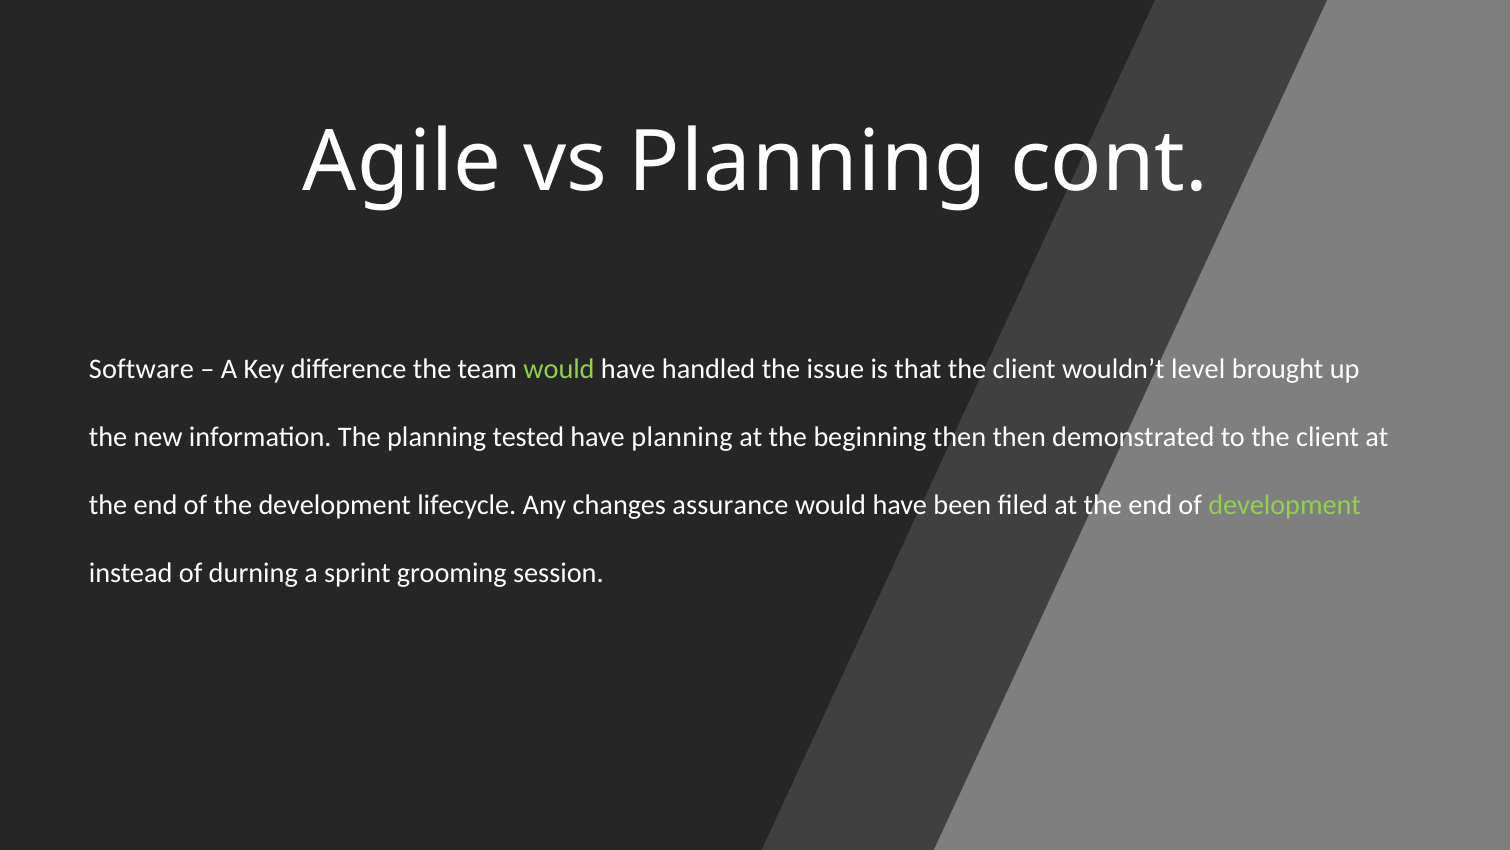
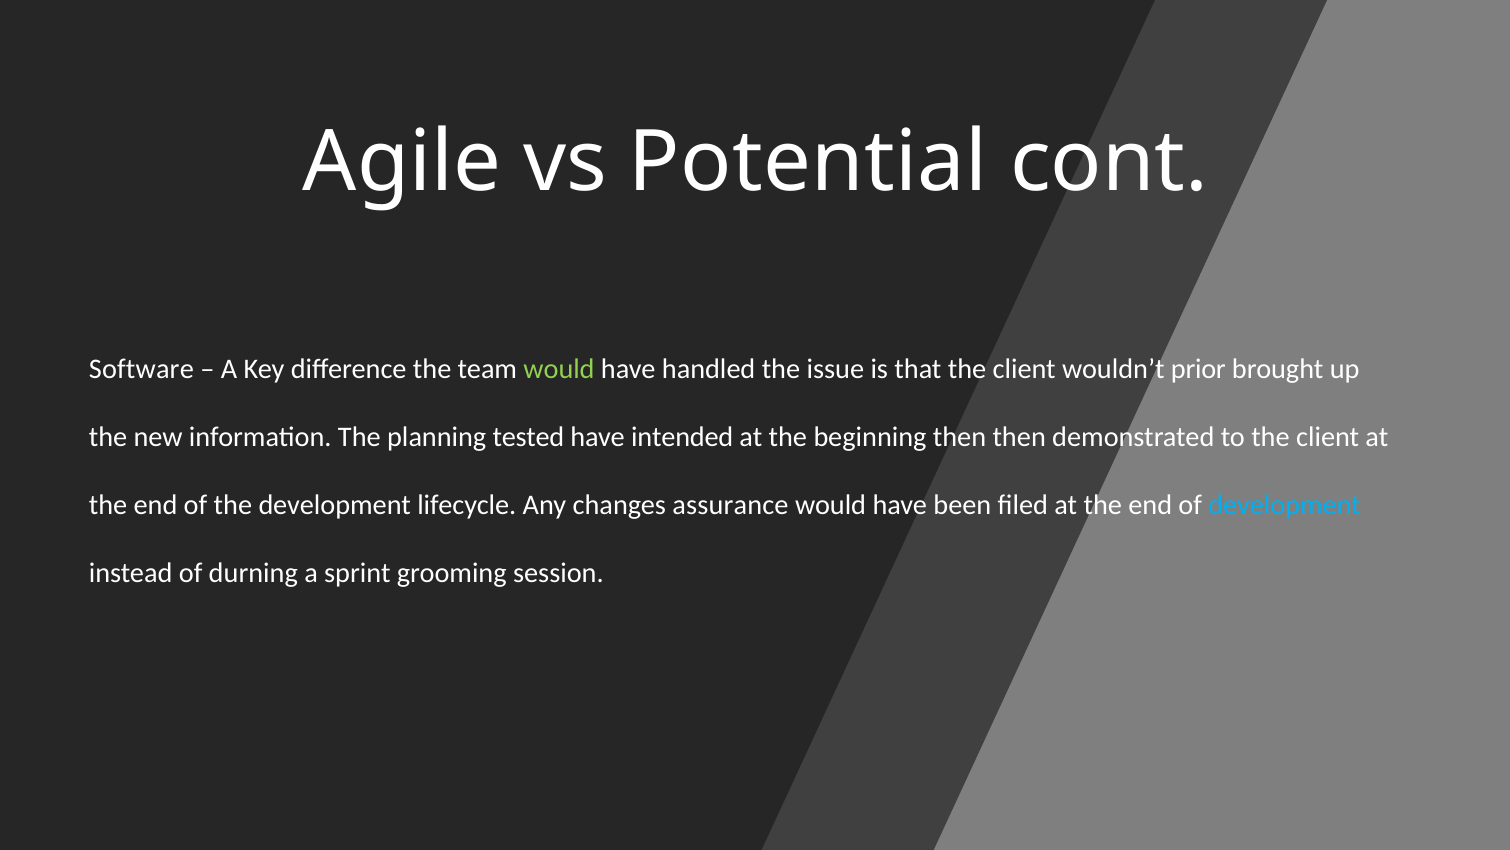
vs Planning: Planning -> Potential
level: level -> prior
have planning: planning -> intended
development at (1285, 504) colour: light green -> light blue
